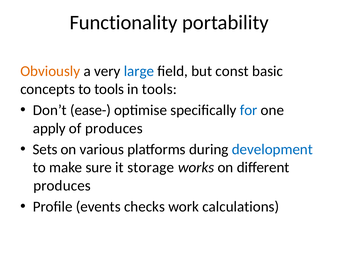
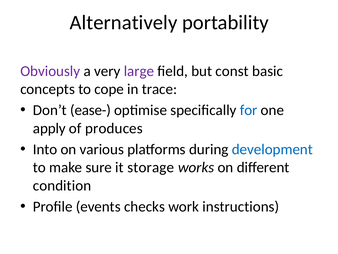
Functionality: Functionality -> Alternatively
Obviously colour: orange -> purple
large colour: blue -> purple
to tools: tools -> cope
in tools: tools -> trace
Sets: Sets -> Into
produces at (62, 185): produces -> condition
calculations: calculations -> instructions
